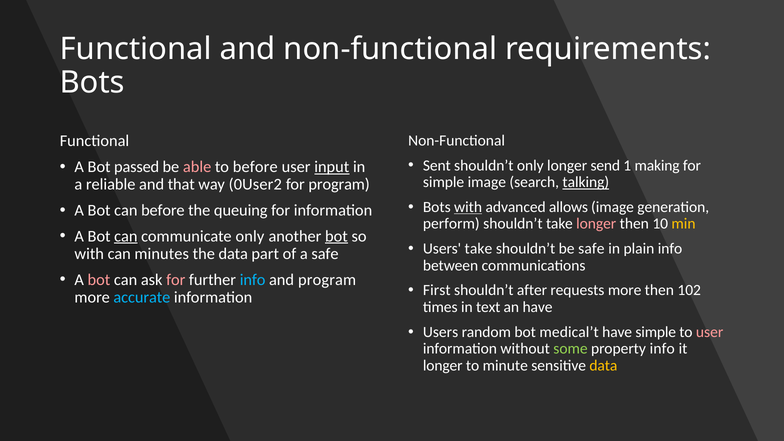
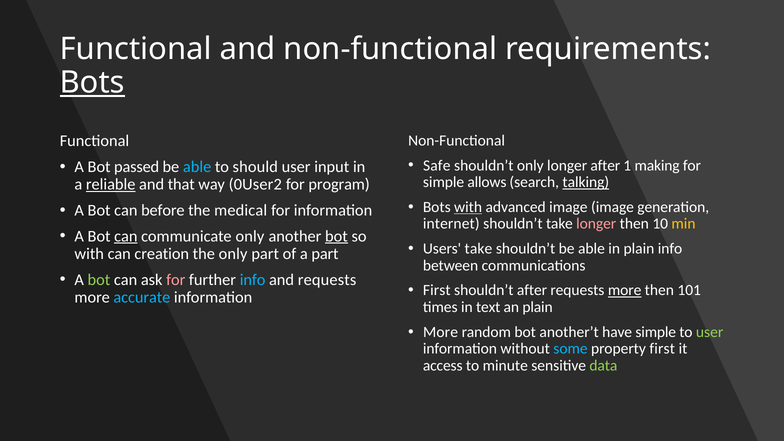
Bots at (92, 83) underline: none -> present
Sent: Sent -> Safe
longer send: send -> after
able at (197, 167) colour: pink -> light blue
to before: before -> should
input underline: present -> none
simple image: image -> allows
reliable underline: none -> present
advanced allows: allows -> image
queuing: queuing -> medical
perform: perform -> internet
shouldn’t be safe: safe -> able
minutes: minutes -> creation
the data: data -> only
a safe: safe -> part
bot at (99, 280) colour: pink -> light green
and program: program -> requests
more at (625, 290) underline: none -> present
102: 102 -> 101
an have: have -> plain
Users at (441, 332): Users -> More
medical’t: medical’t -> another’t
user at (710, 332) colour: pink -> light green
some colour: light green -> light blue
property info: info -> first
longer at (443, 365): longer -> access
data at (603, 365) colour: yellow -> light green
